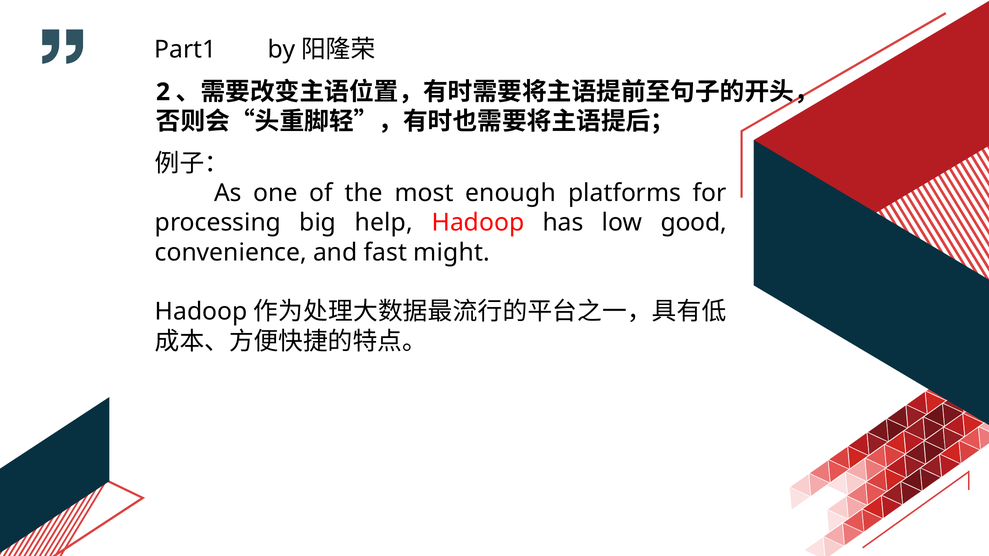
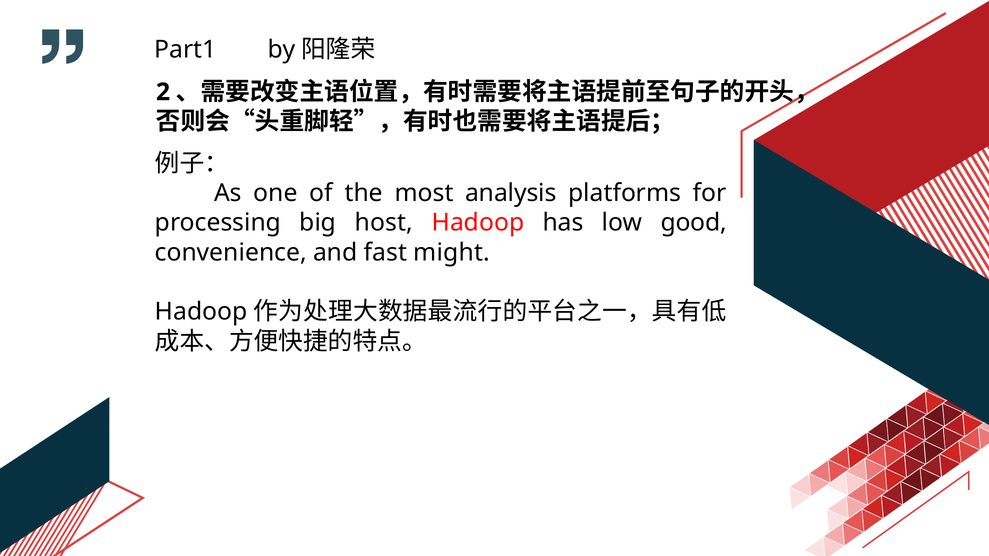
enough: enough -> analysis
help: help -> host
